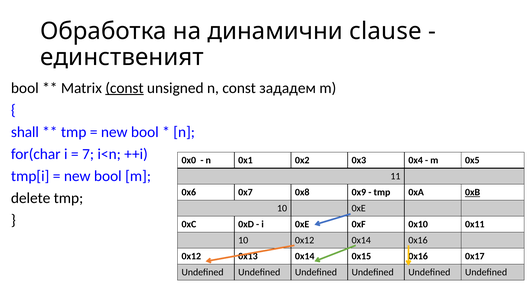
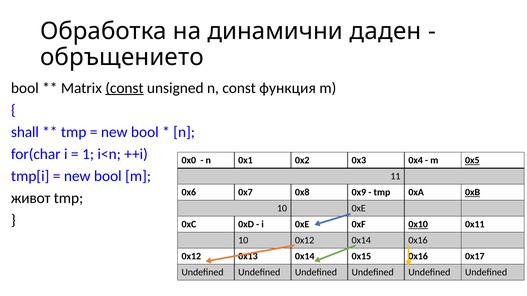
clause: clause -> даден
единственият: единственият -> обръщението
зададем: зададем -> функция
7: 7 -> 1
0x5 underline: none -> present
delete: delete -> живот
0x10 underline: none -> present
